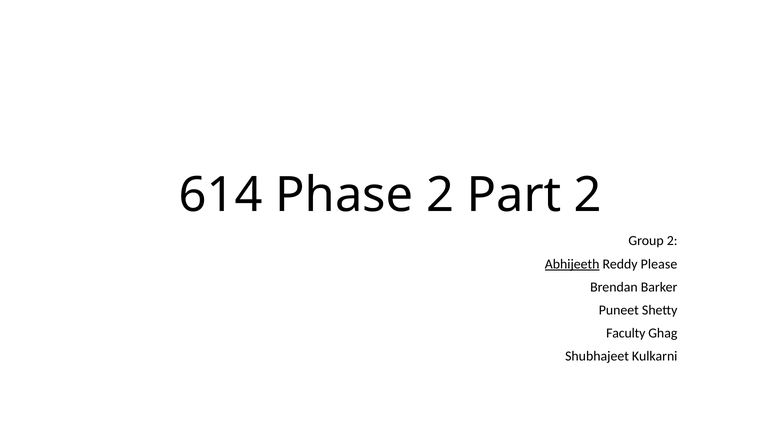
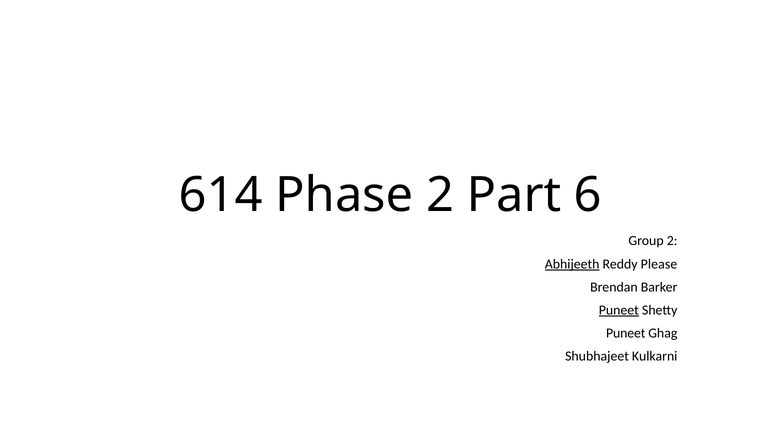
Part 2: 2 -> 6
Puneet at (619, 310) underline: none -> present
Faculty at (626, 333): Faculty -> Puneet
